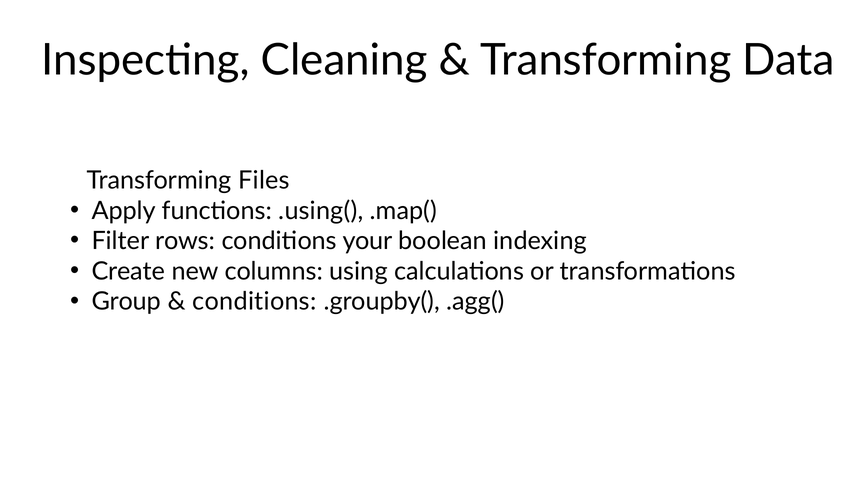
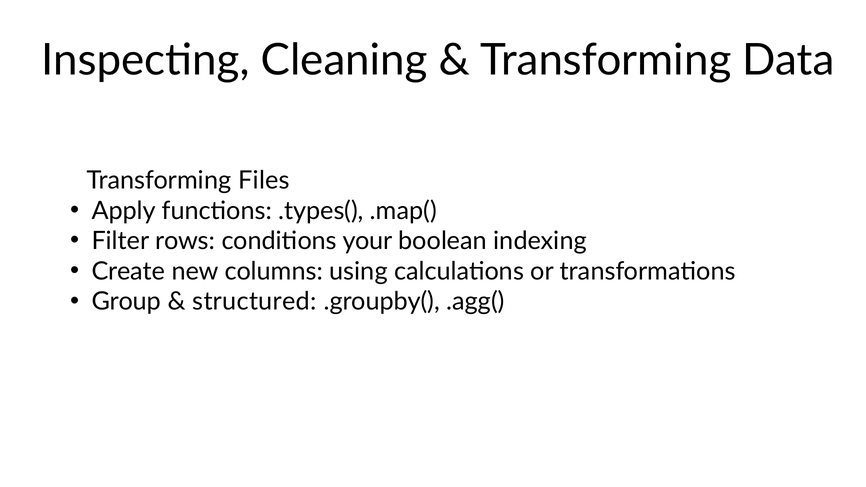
.using(: .using( -> .types(
conditions at (254, 302): conditions -> structured
